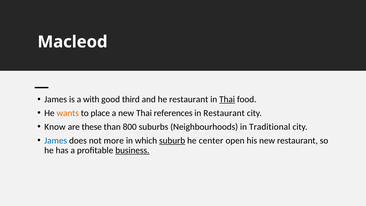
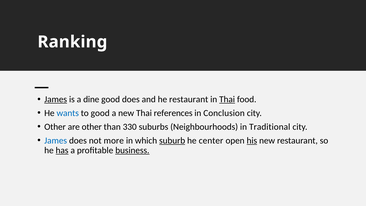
Macleod: Macleod -> Ranking
James at (56, 99) underline: none -> present
with: with -> dine
good third: third -> does
wants colour: orange -> blue
to place: place -> good
in Restaurant: Restaurant -> Conclusion
Know at (55, 127): Know -> Other
are these: these -> other
800: 800 -> 330
his underline: none -> present
has underline: none -> present
